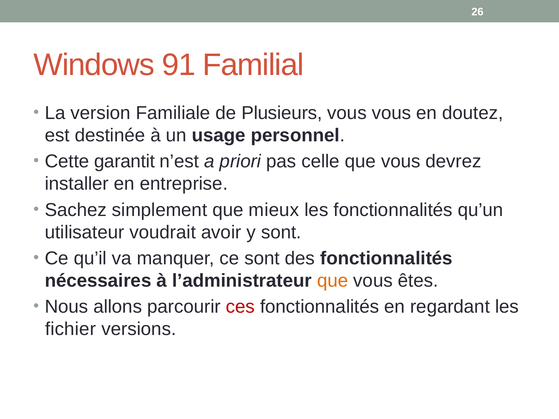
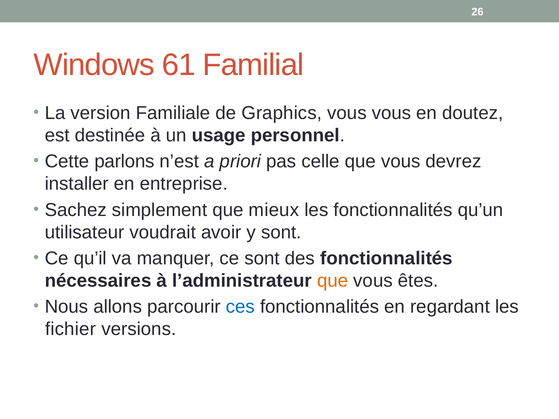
91: 91 -> 61
Plusieurs: Plusieurs -> Graphics
garantit: garantit -> parlons
ces colour: red -> blue
